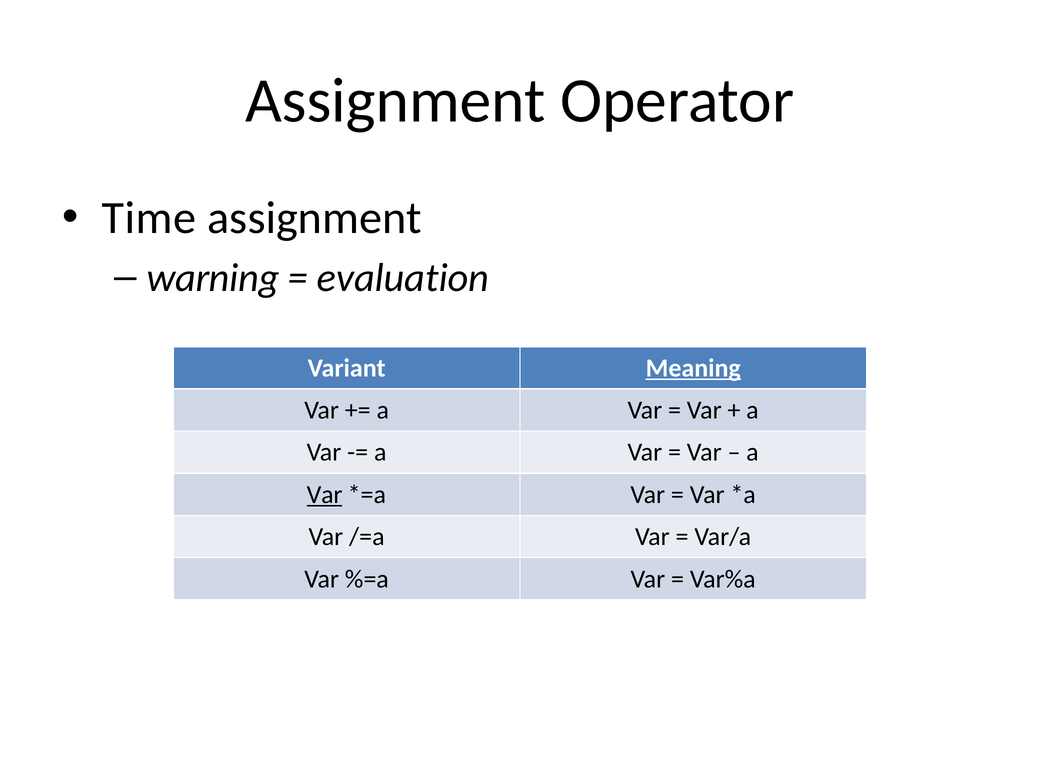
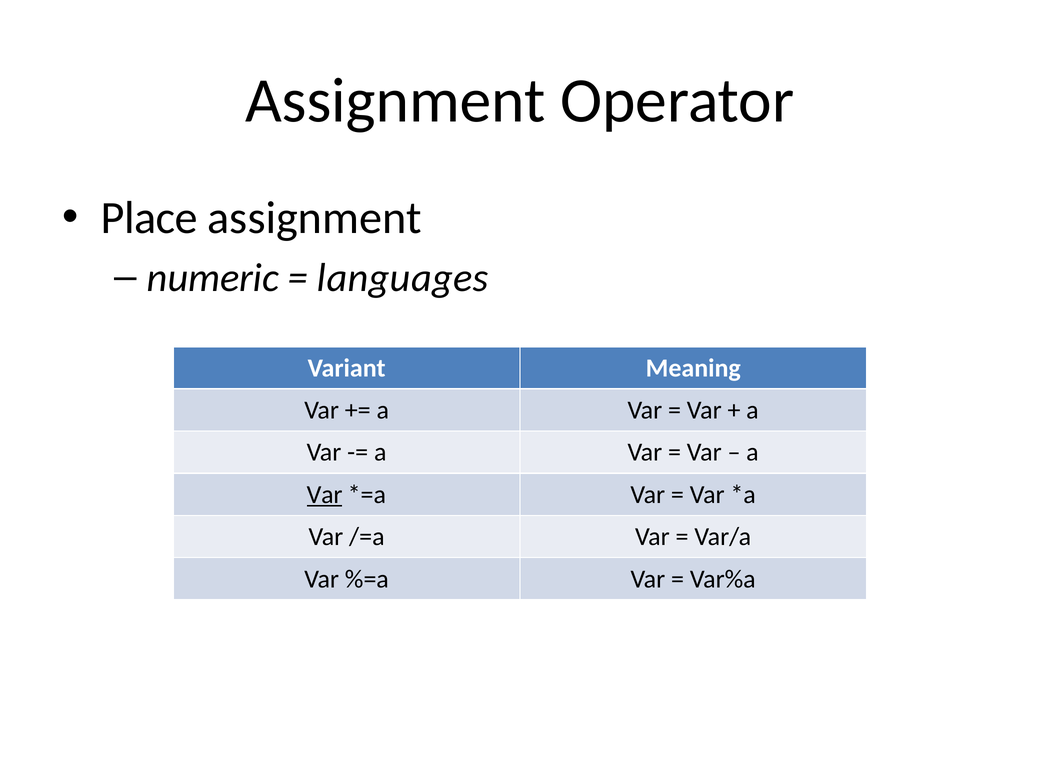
Time: Time -> Place
warning: warning -> numeric
evaluation: evaluation -> languages
Meaning underline: present -> none
